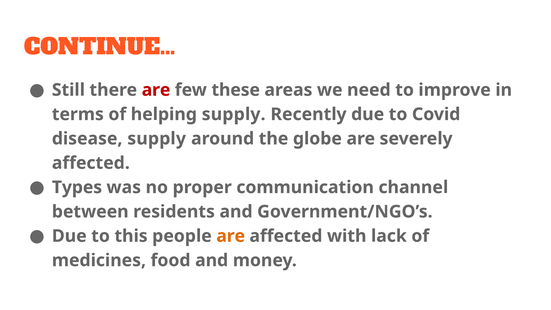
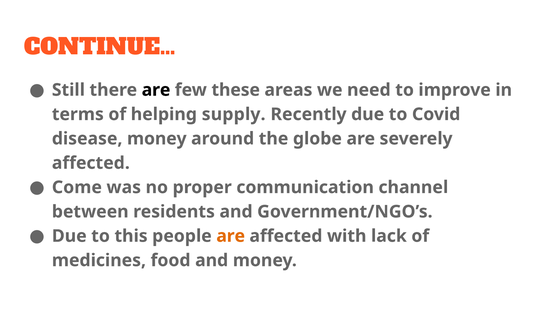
are at (156, 90) colour: red -> black
disease supply: supply -> money
Types: Types -> Come
